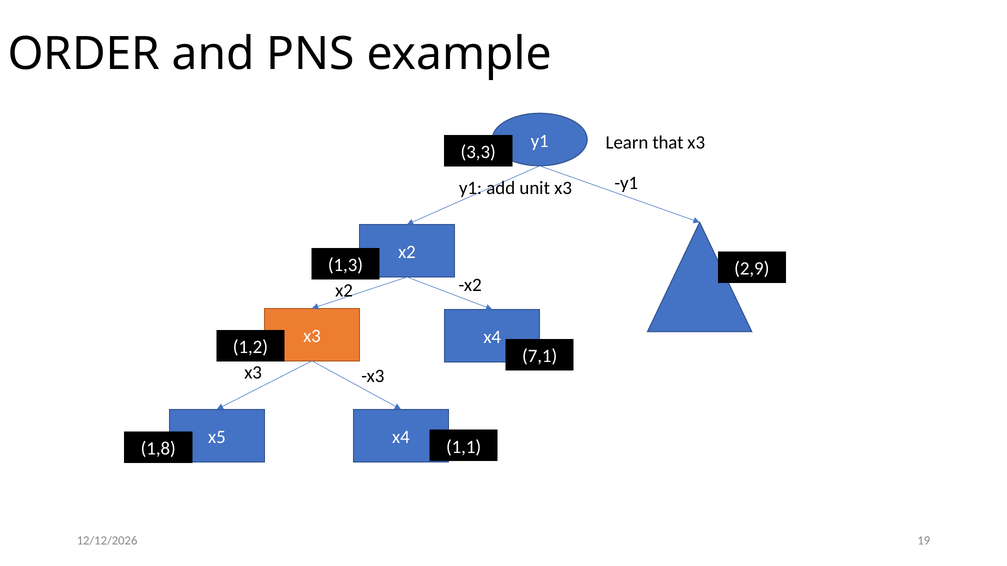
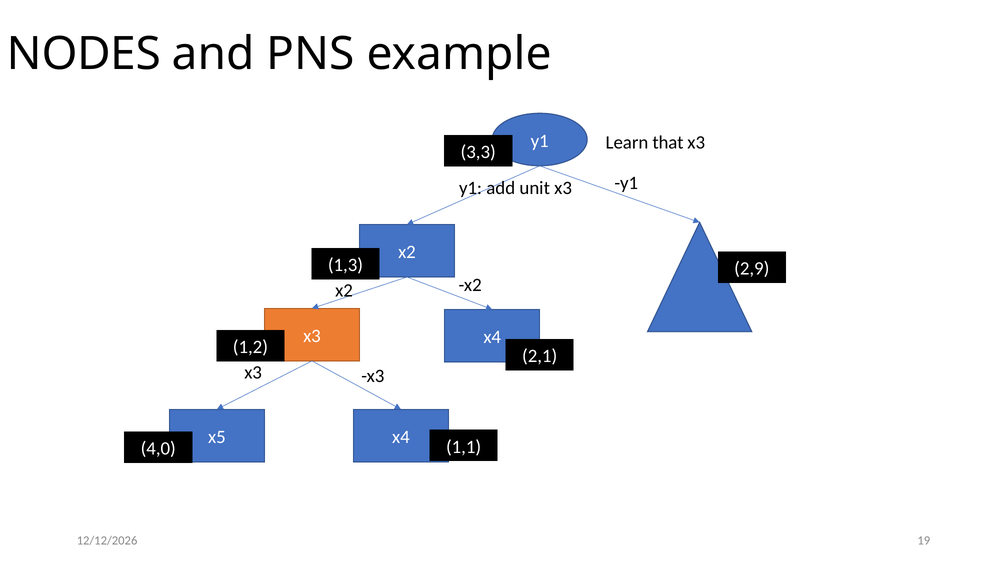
ORDER: ORDER -> NODES
7,1: 7,1 -> 2,1
1,8: 1,8 -> 4,0
